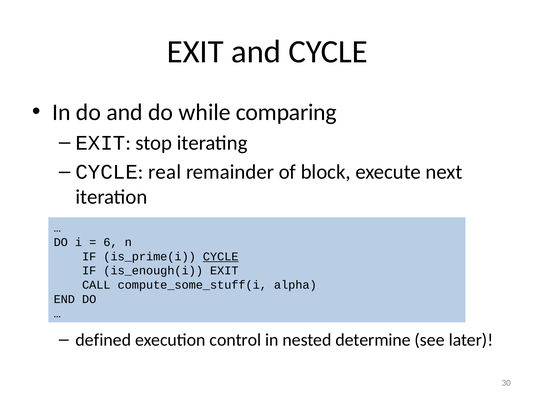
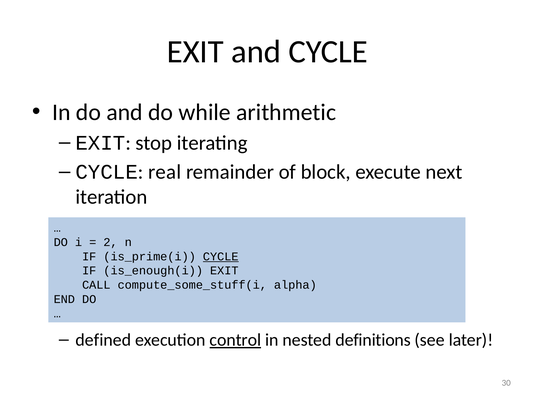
comparing: comparing -> arithmetic
6: 6 -> 2
control underline: none -> present
determine: determine -> definitions
